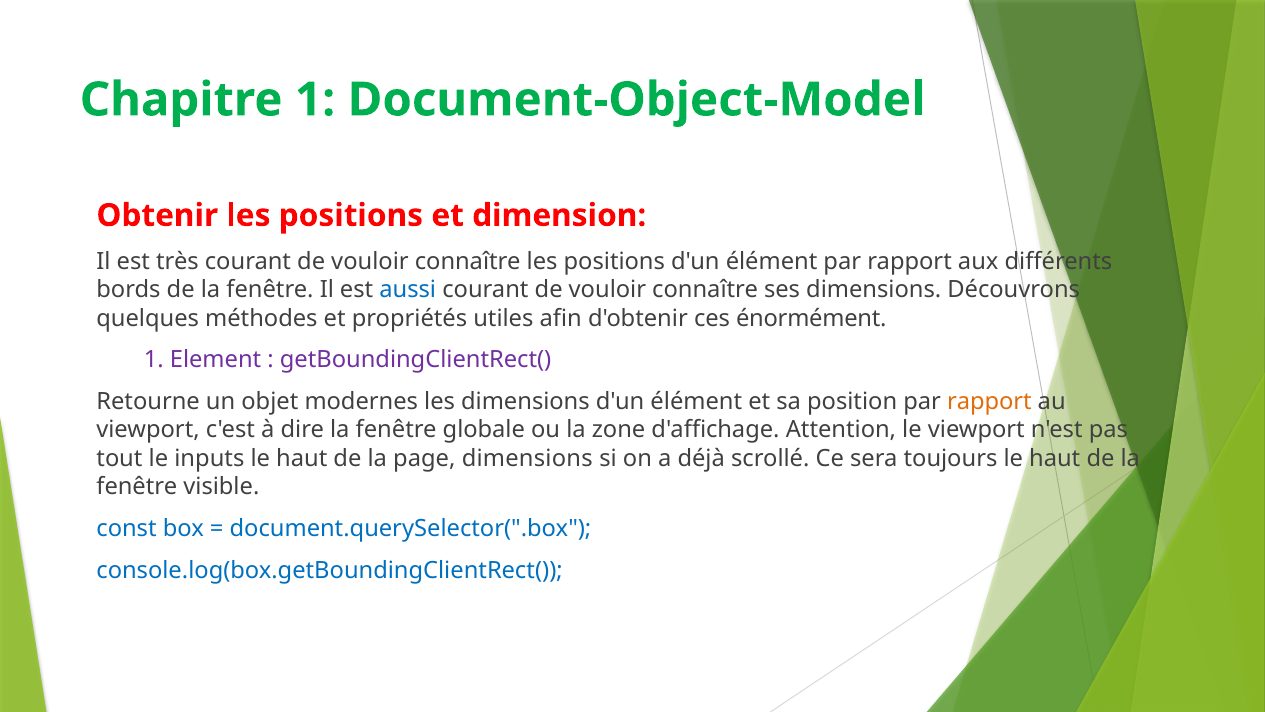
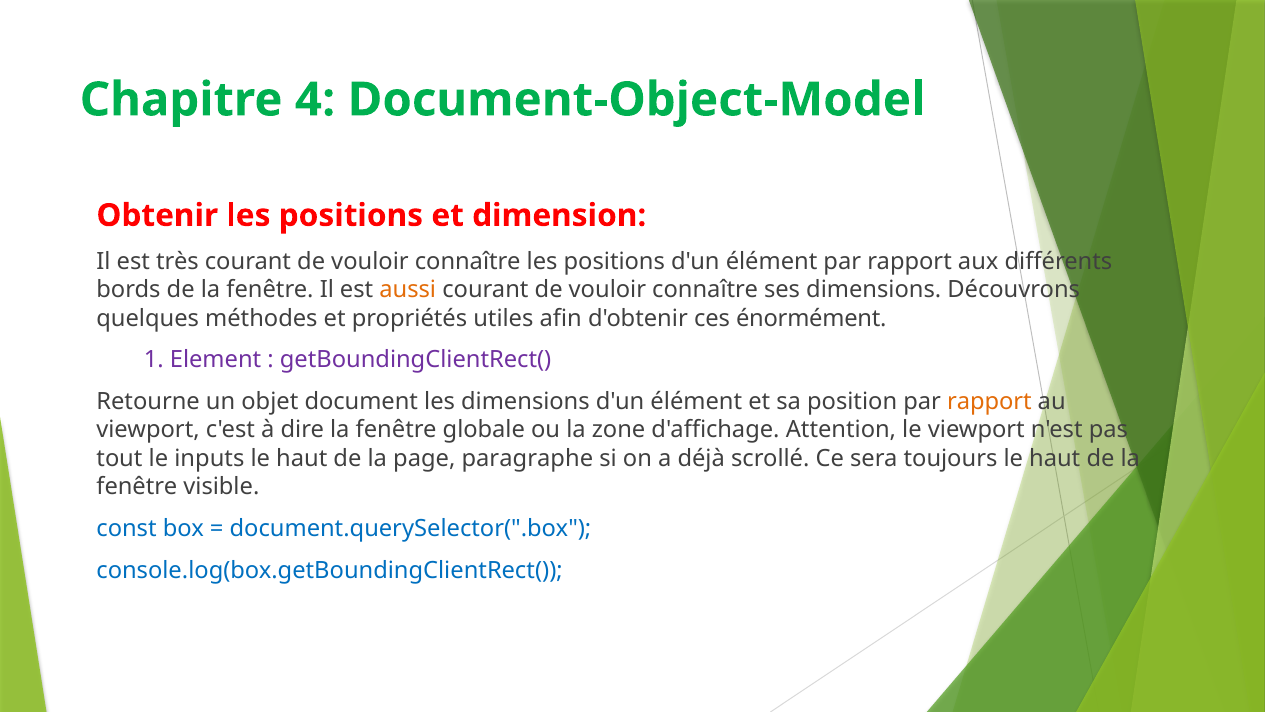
Chapitre 1: 1 -> 4
aussi colour: blue -> orange
modernes: modernes -> document
page dimensions: dimensions -> paragraphe
